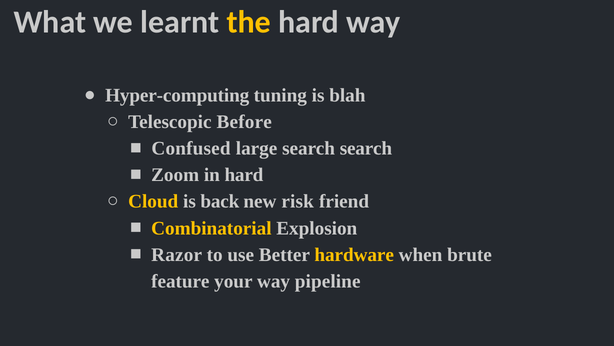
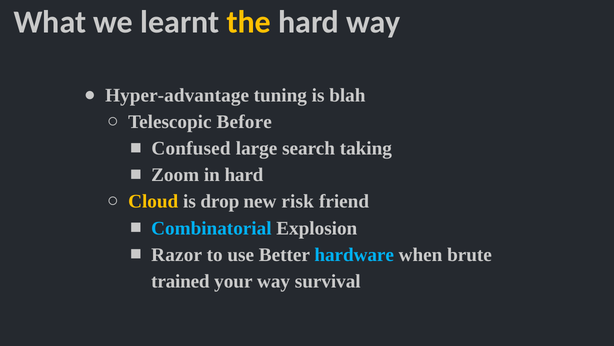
Hyper-computing: Hyper-computing -> Hyper-advantage
search search: search -> taking
back: back -> drop
Combinatorial colour: yellow -> light blue
hardware colour: yellow -> light blue
feature: feature -> trained
pipeline: pipeline -> survival
